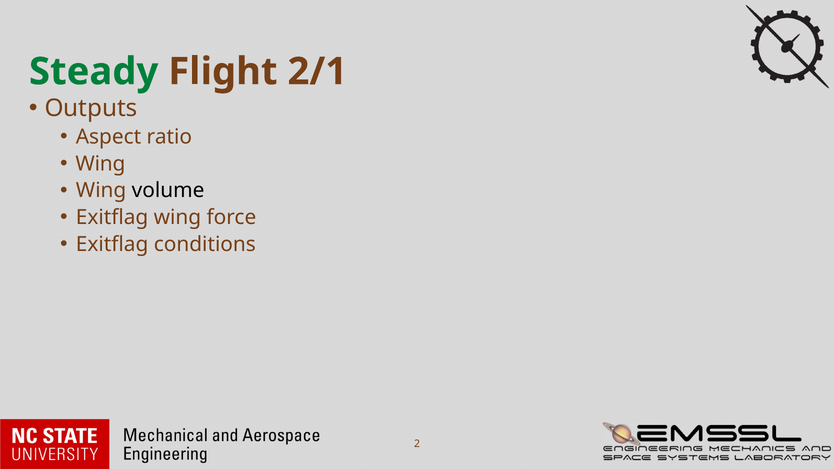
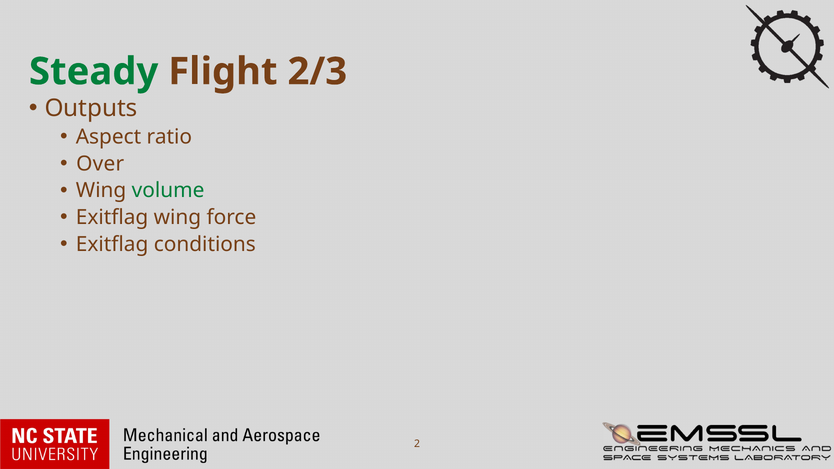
2/1: 2/1 -> 2/3
Wing at (100, 164): Wing -> Over
volume colour: black -> green
